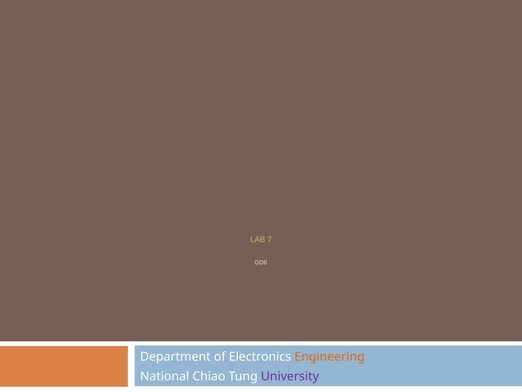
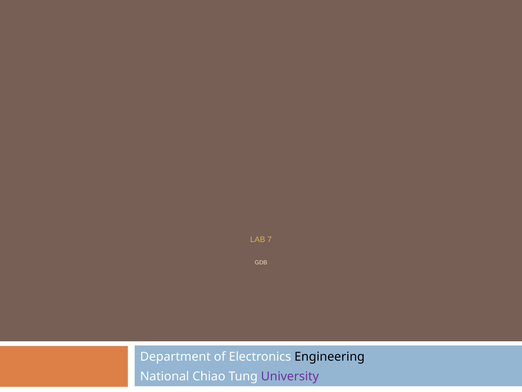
Engineering colour: orange -> black
